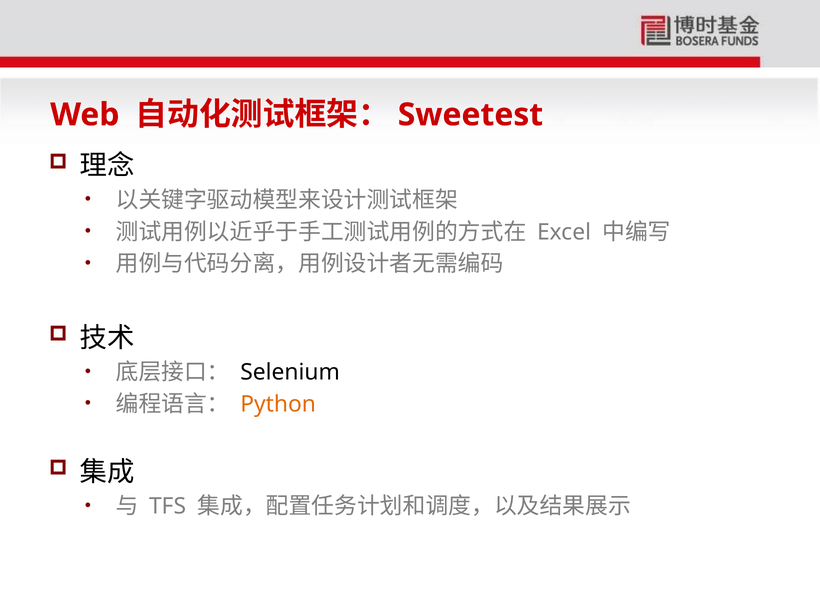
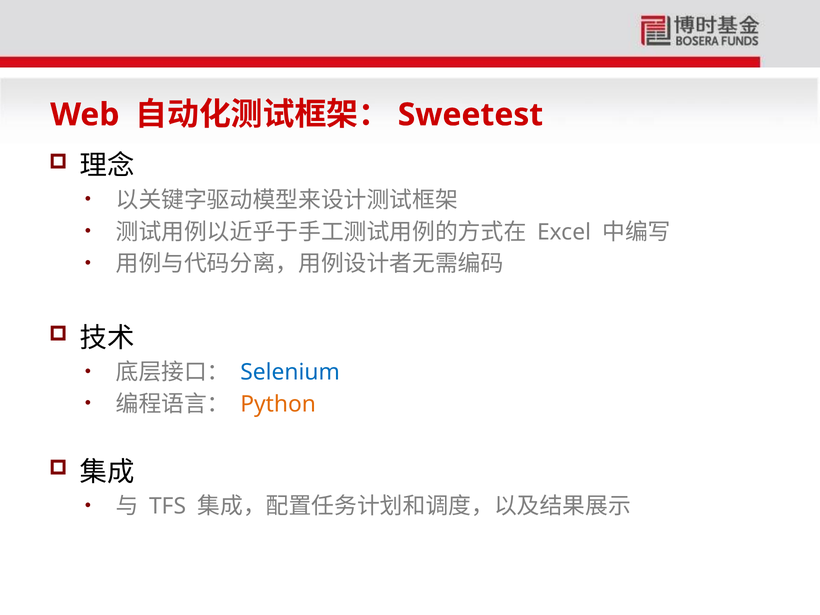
Selenium colour: black -> blue
